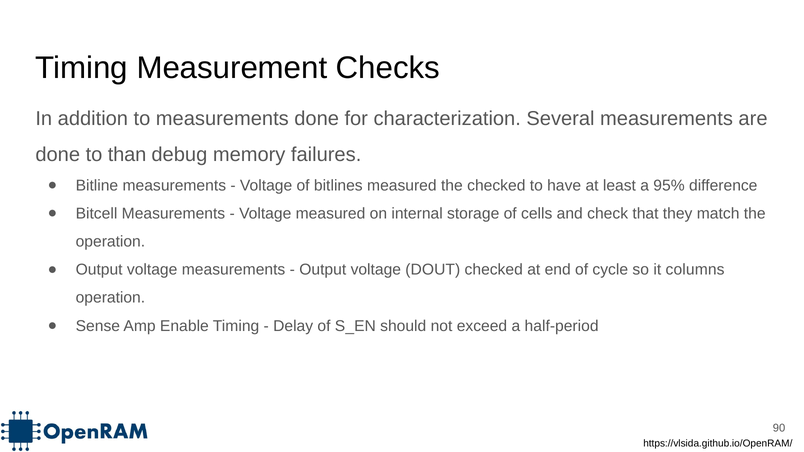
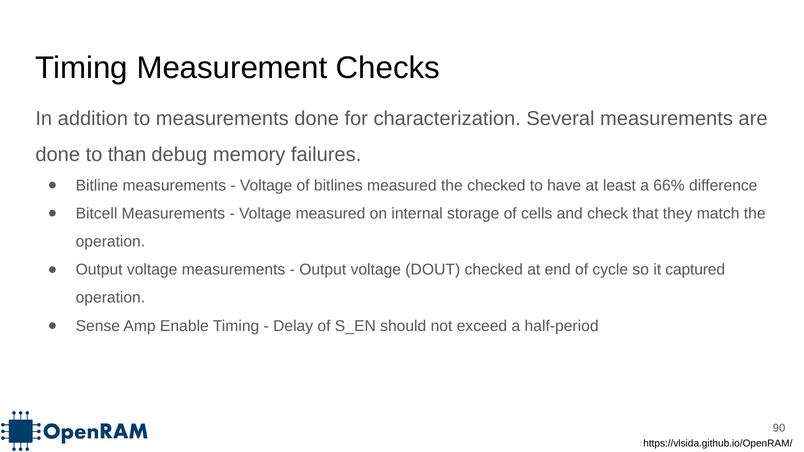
95%: 95% -> 66%
columns: columns -> captured
